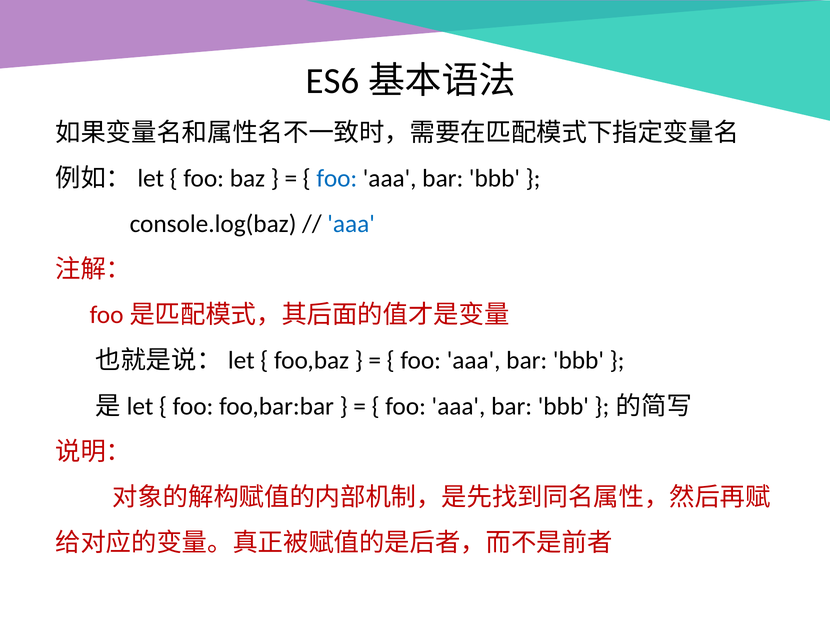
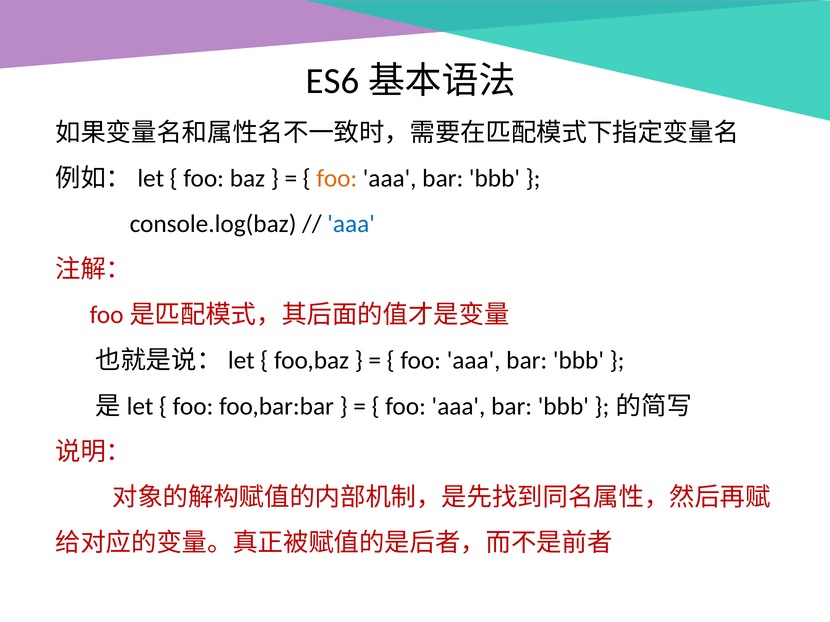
foo at (337, 178) colour: blue -> orange
